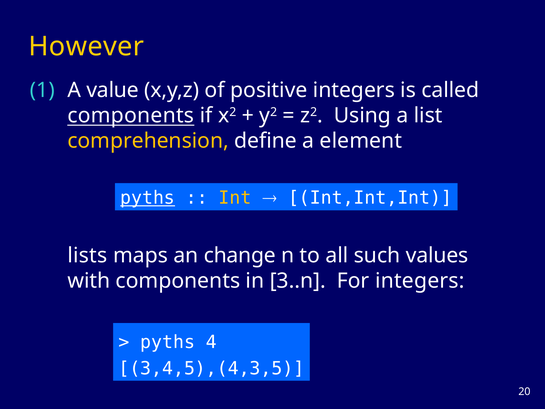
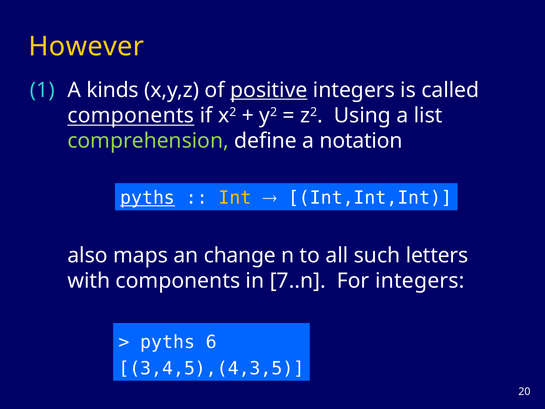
value: value -> kinds
positive underline: none -> present
comprehension colour: yellow -> light green
element: element -> notation
lists: lists -> also
values: values -> letters
3..n: 3..n -> 7..n
4: 4 -> 6
